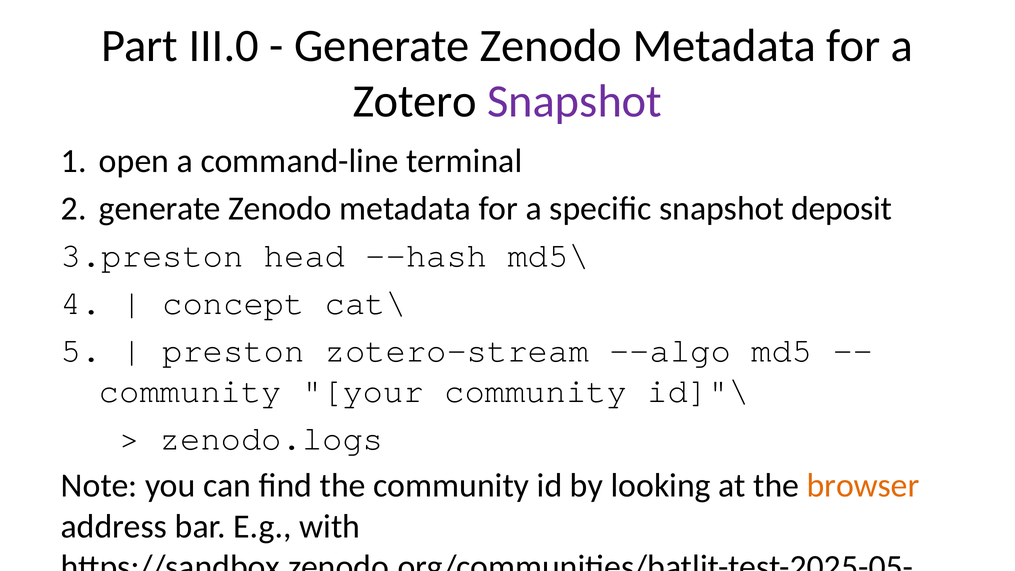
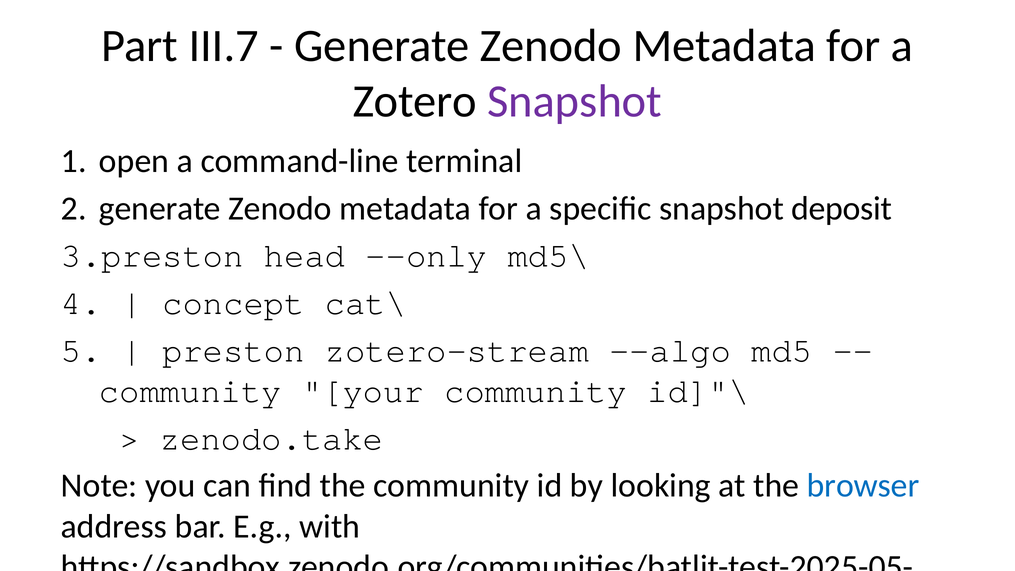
III.0: III.0 -> III.7
--hash: --hash -> --only
zenodo.logs: zenodo.logs -> zenodo.take
browser colour: orange -> blue
